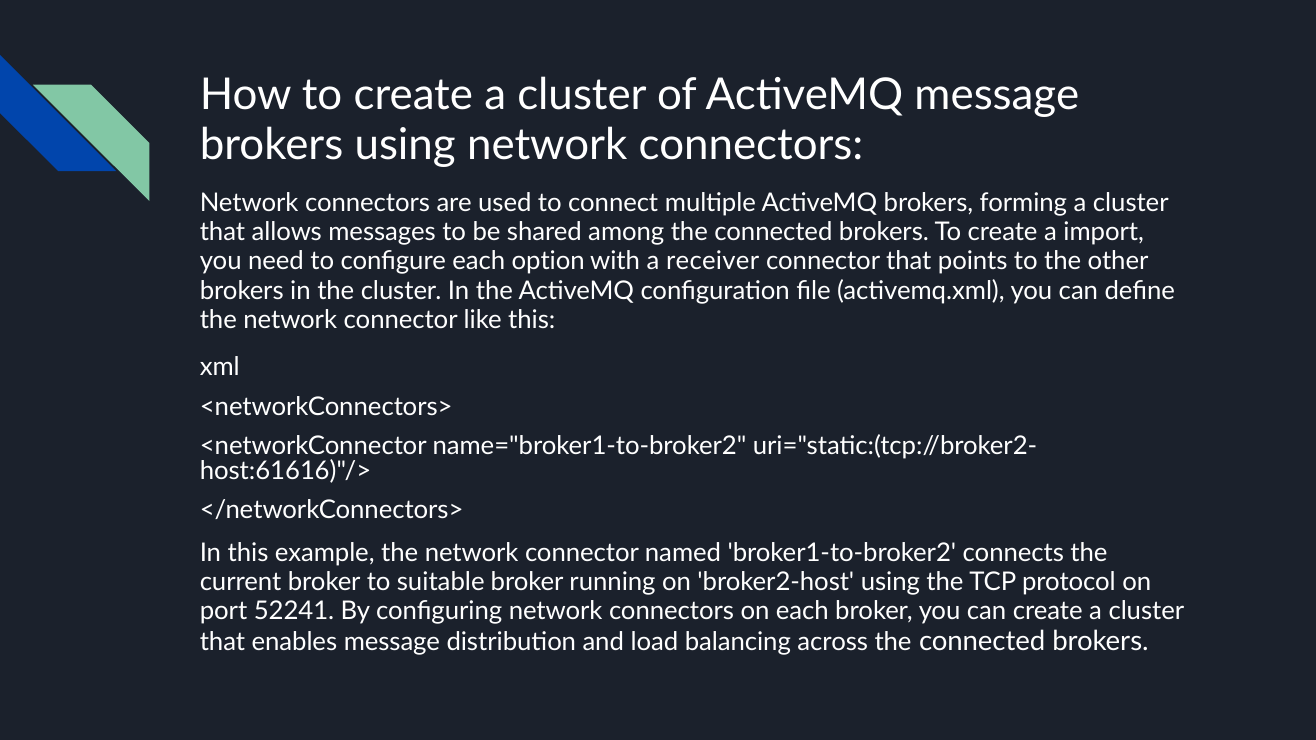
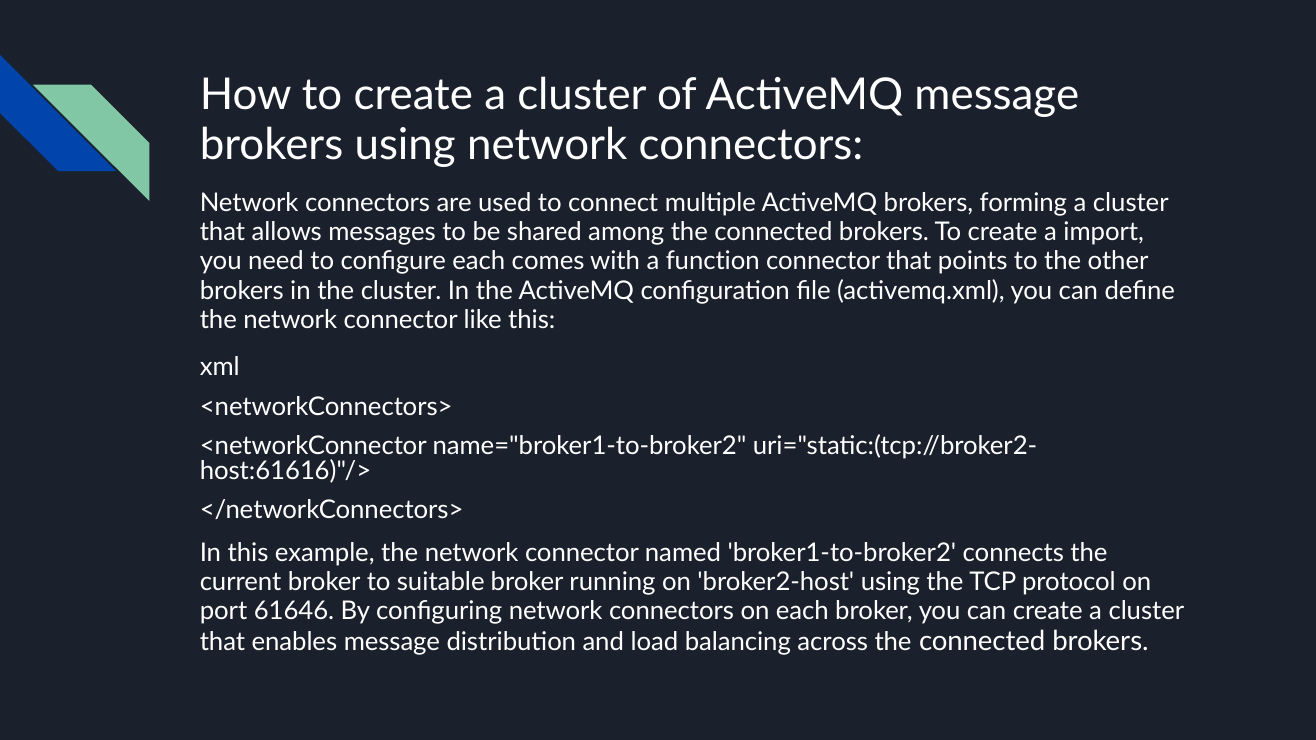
option: option -> comes
receiver: receiver -> function
52241: 52241 -> 61646
